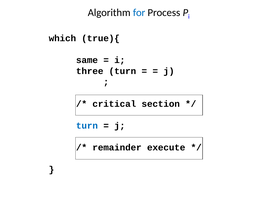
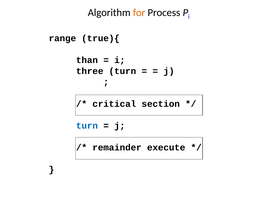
for colour: blue -> orange
which: which -> range
same: same -> than
